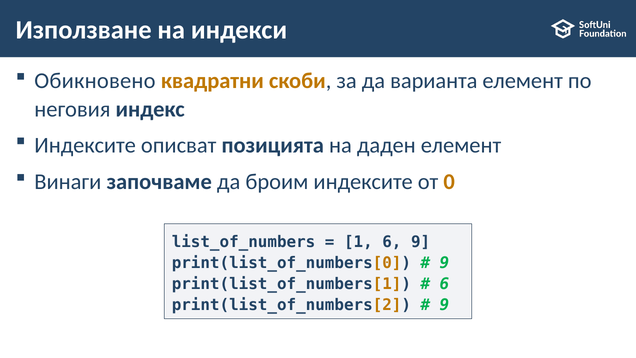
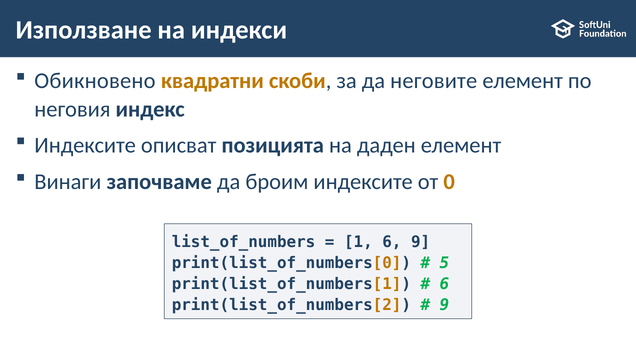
варианта: варианта -> неговите
9 at (444, 263): 9 -> 5
